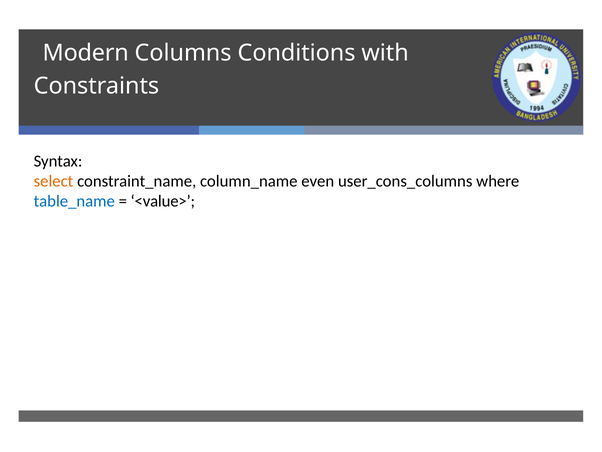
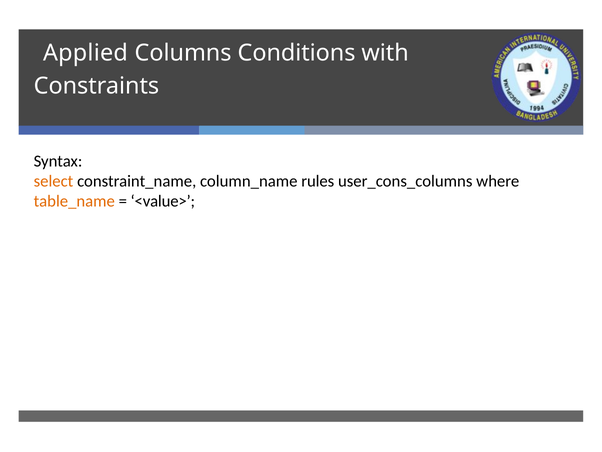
Modern: Modern -> Applied
even: even -> rules
table_name colour: blue -> orange
